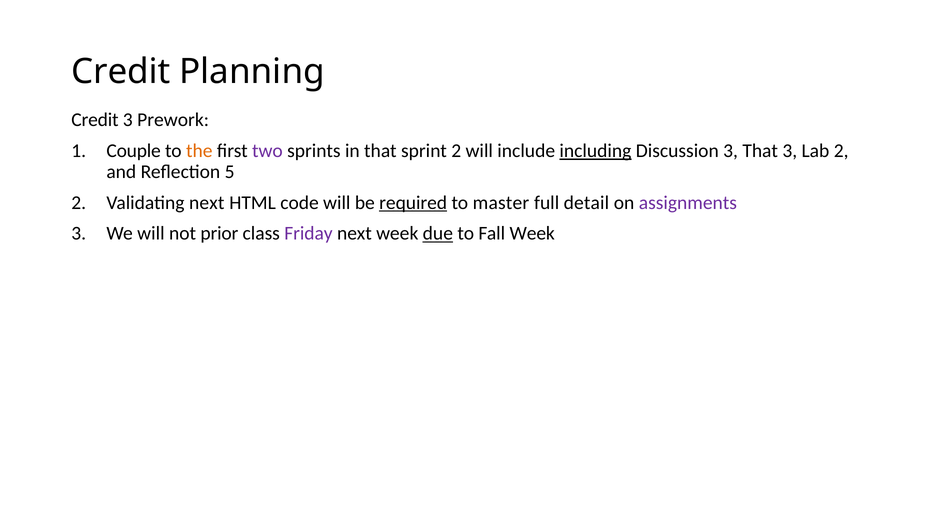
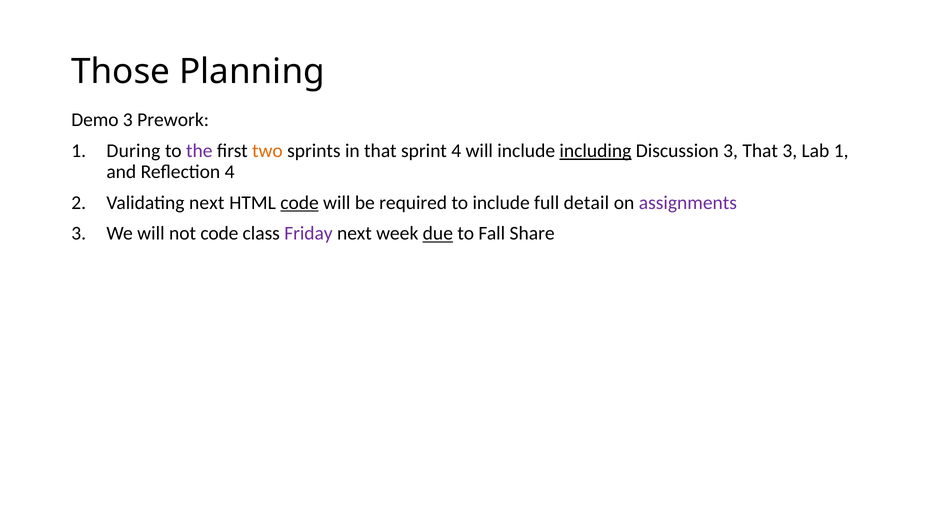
Credit at (121, 72): Credit -> Those
Credit at (95, 120): Credit -> Demo
Couple: Couple -> During
the colour: orange -> purple
two colour: purple -> orange
sprint 2: 2 -> 4
Lab 2: 2 -> 1
Reflection 5: 5 -> 4
code at (300, 203) underline: none -> present
required underline: present -> none
to master: master -> include
not prior: prior -> code
Fall Week: Week -> Share
